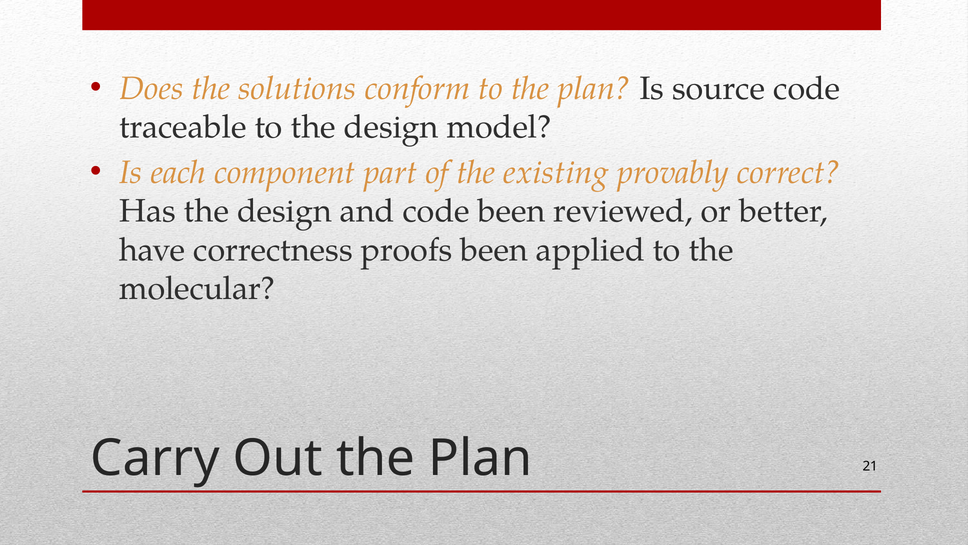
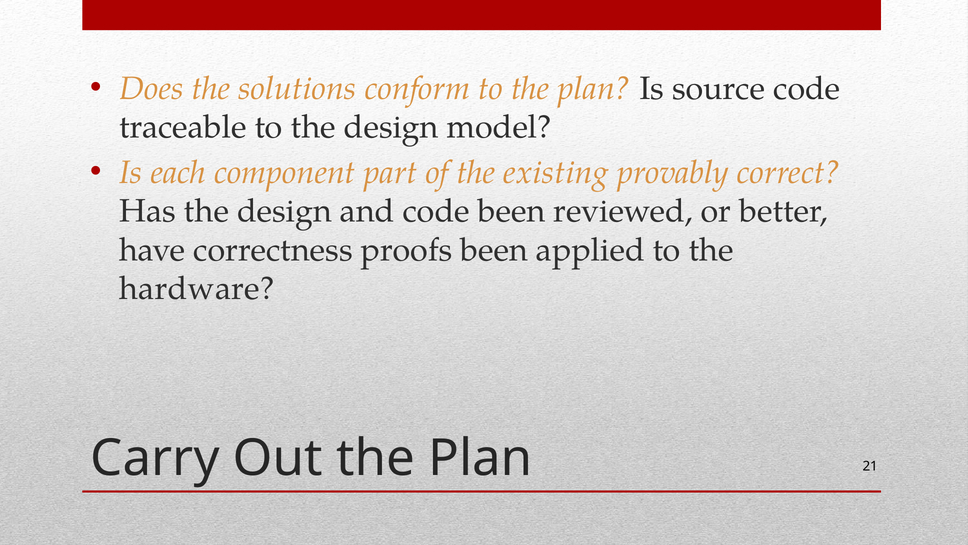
molecular: molecular -> hardware
